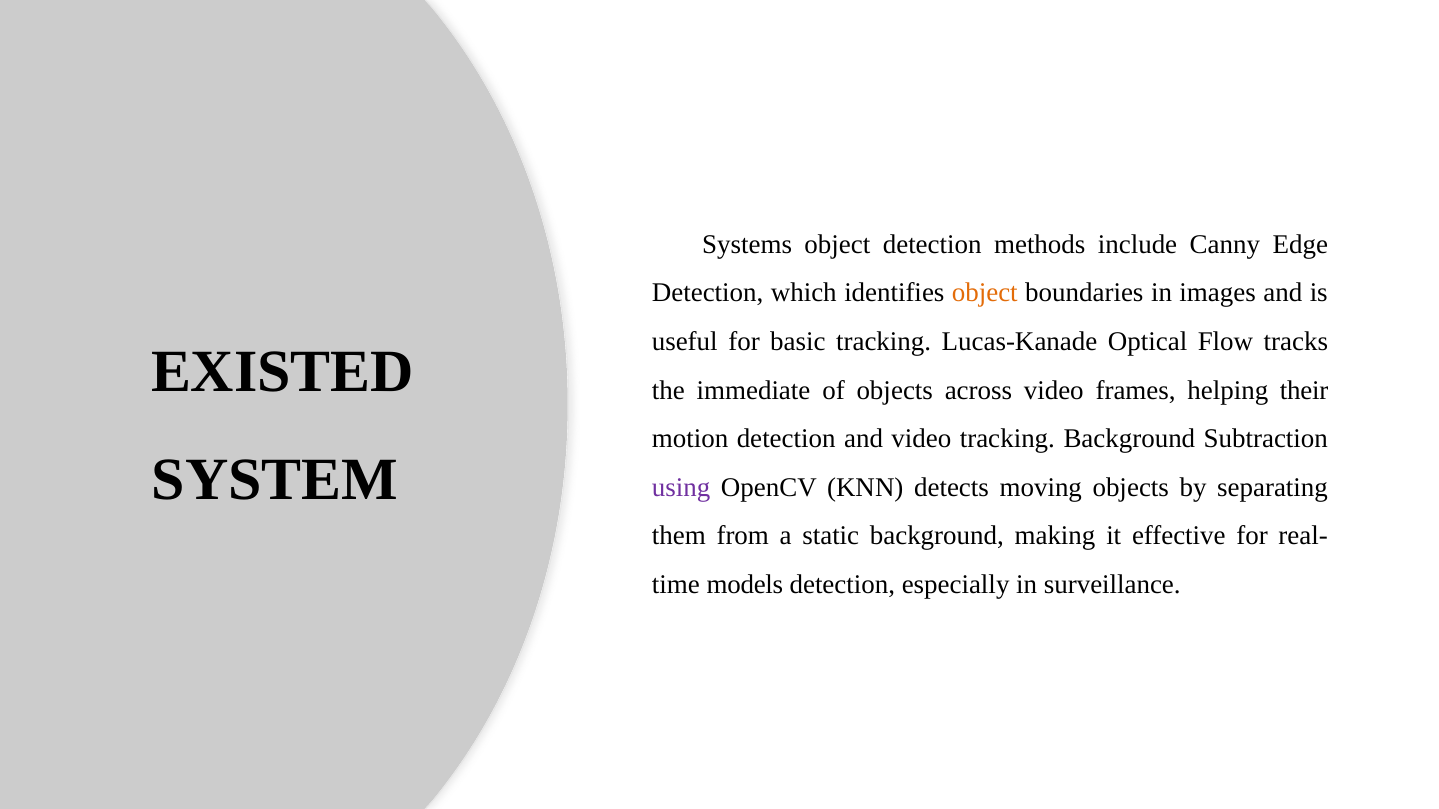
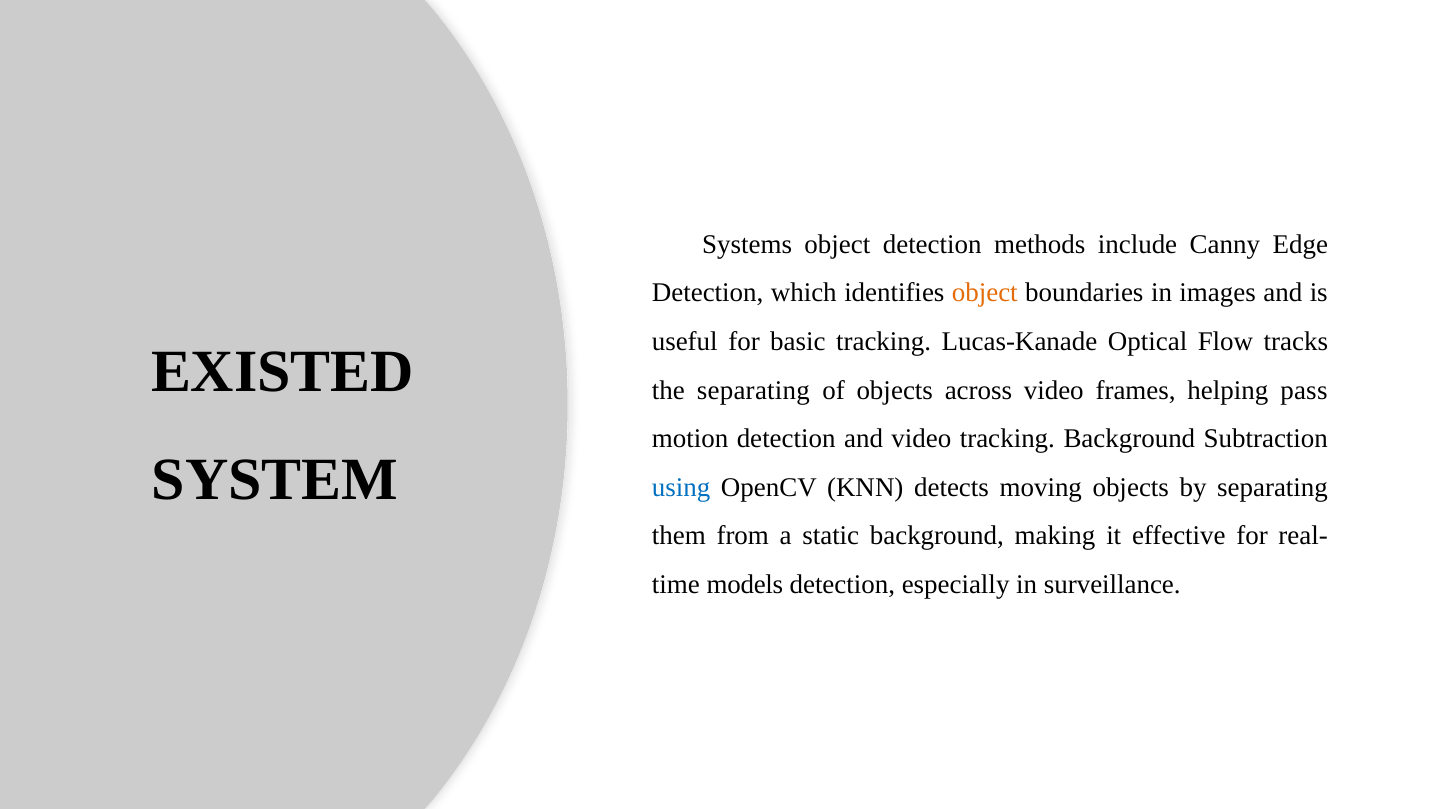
the immediate: immediate -> separating
their: their -> pass
using colour: purple -> blue
